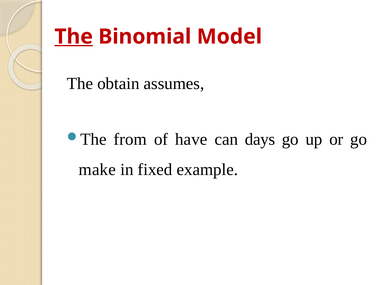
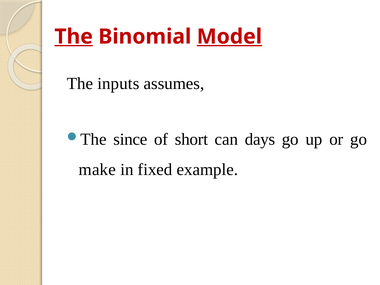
Model underline: none -> present
obtain: obtain -> inputs
from: from -> since
have: have -> short
